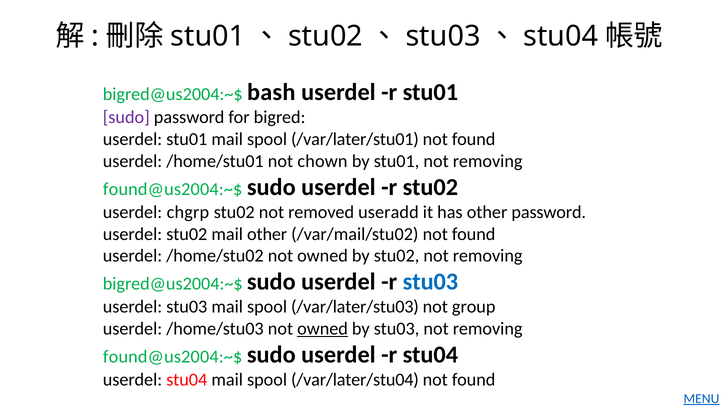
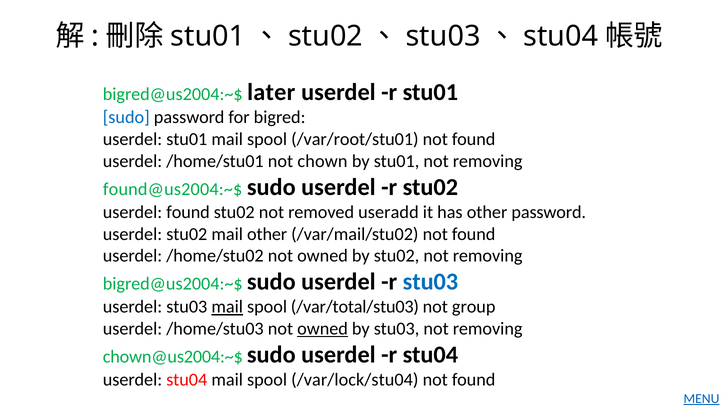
bash: bash -> later
sudo at (126, 117) colour: purple -> blue
/var/later/stu01: /var/later/stu01 -> /var/root/stu01
userdel chgrp: chgrp -> found
mail at (227, 307) underline: none -> present
/var/later/stu03: /var/later/stu03 -> /var/total/stu03
found@us2004:~$ at (173, 356): found@us2004:~$ -> chown@us2004:~$
/var/later/stu04: /var/later/stu04 -> /var/lock/stu04
